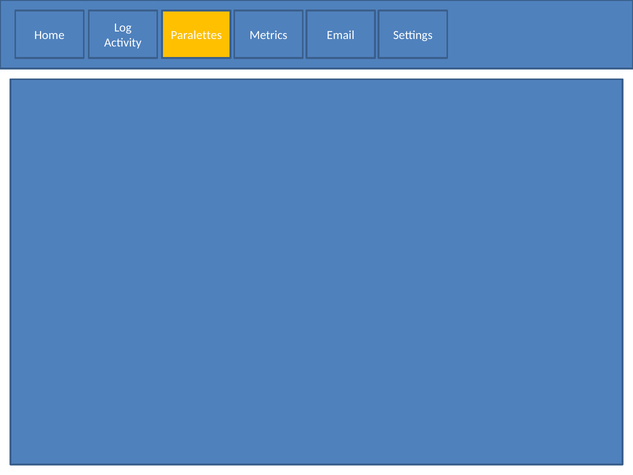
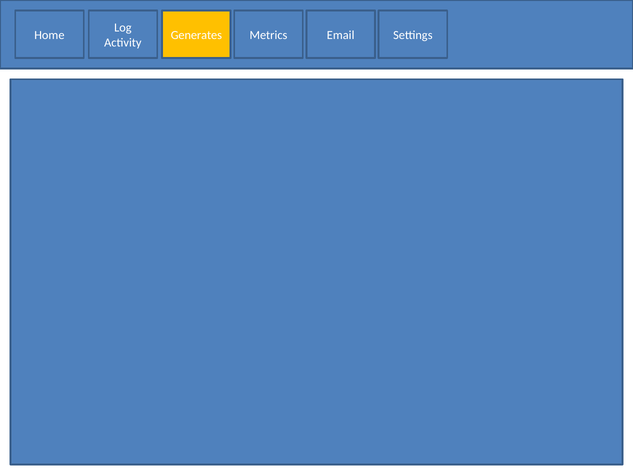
Paralettes: Paralettes -> Generates
